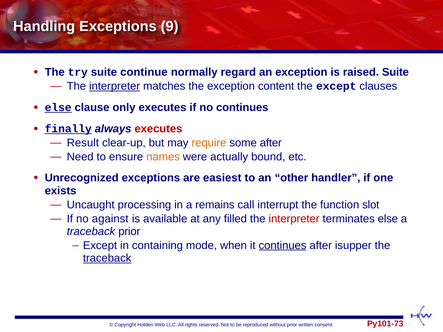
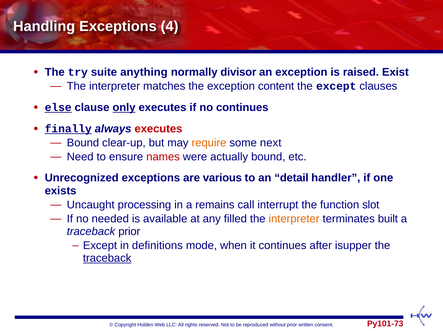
9: 9 -> 4
continue: continue -> anything
regard: regard -> divisor
raised Suite: Suite -> Exist
interpreter at (115, 86) underline: present -> none
only underline: none -> present
Result at (83, 143): Result -> Bound
some after: after -> next
names colour: orange -> red
easiest: easiest -> various
other: other -> detail
against: against -> needed
interpreter at (294, 219) colour: red -> orange
terminates else: else -> built
containing: containing -> definitions
continues at (283, 246) underline: present -> none
